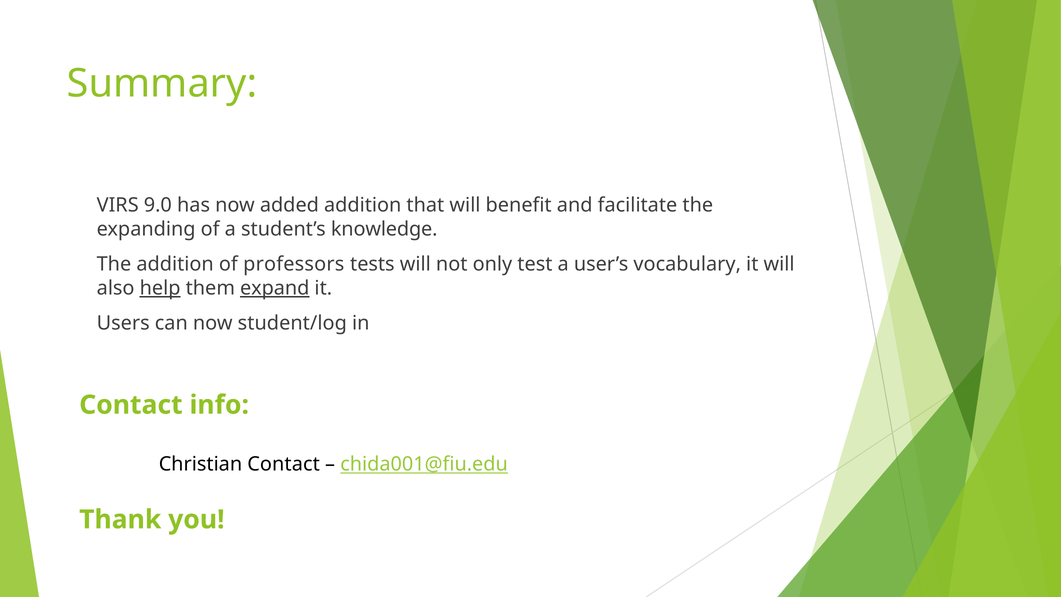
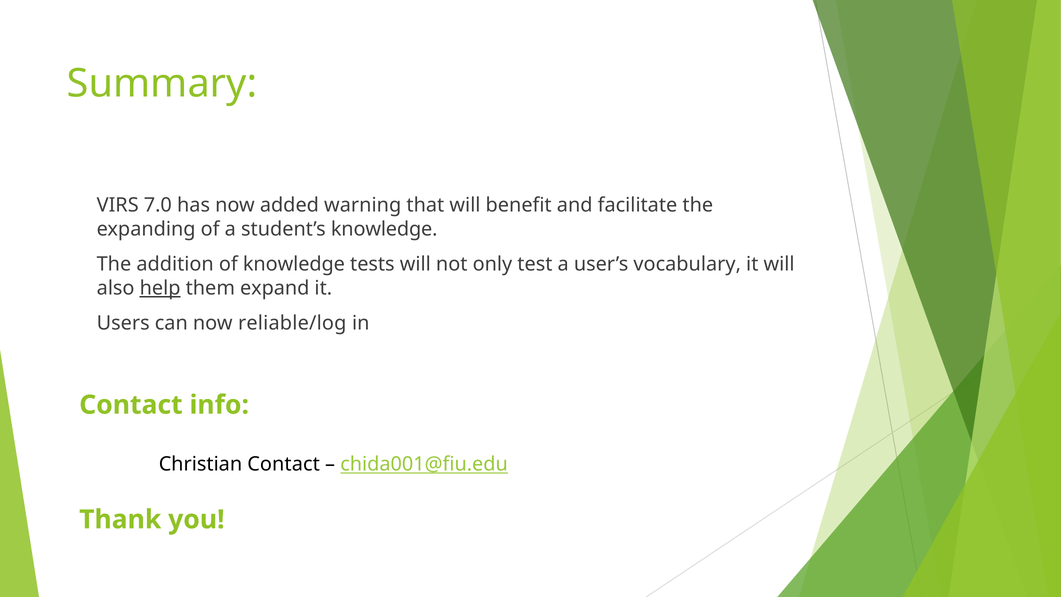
9.0: 9.0 -> 7.0
added addition: addition -> warning
of professors: professors -> knowledge
expand underline: present -> none
student/log: student/log -> reliable/log
